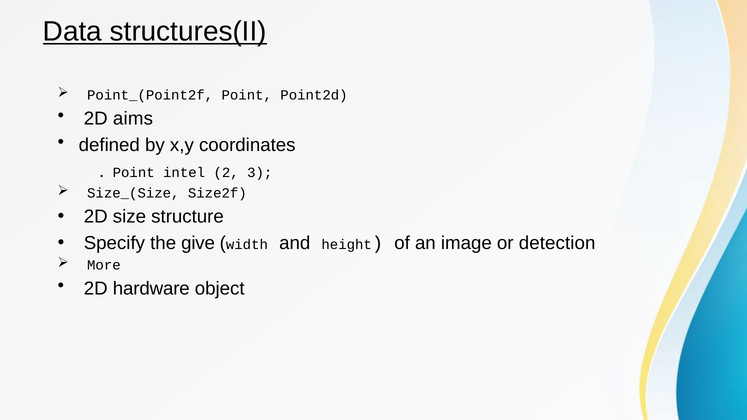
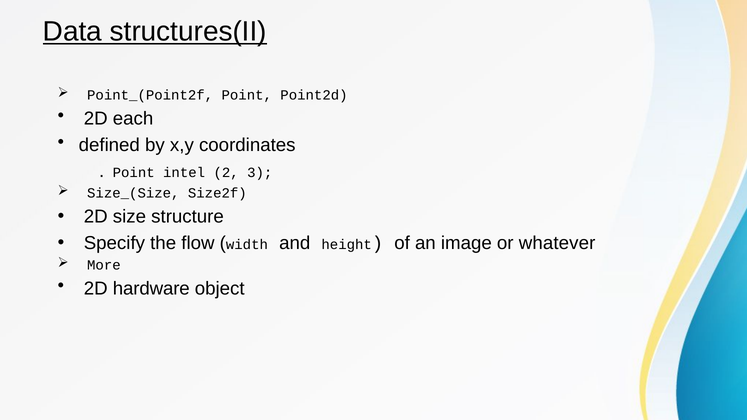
aims: aims -> each
give: give -> flow
detection: detection -> whatever
